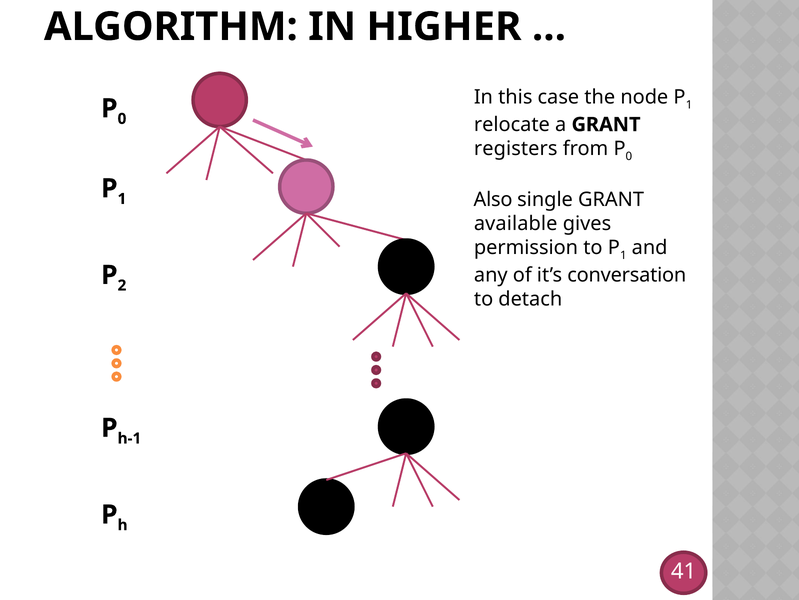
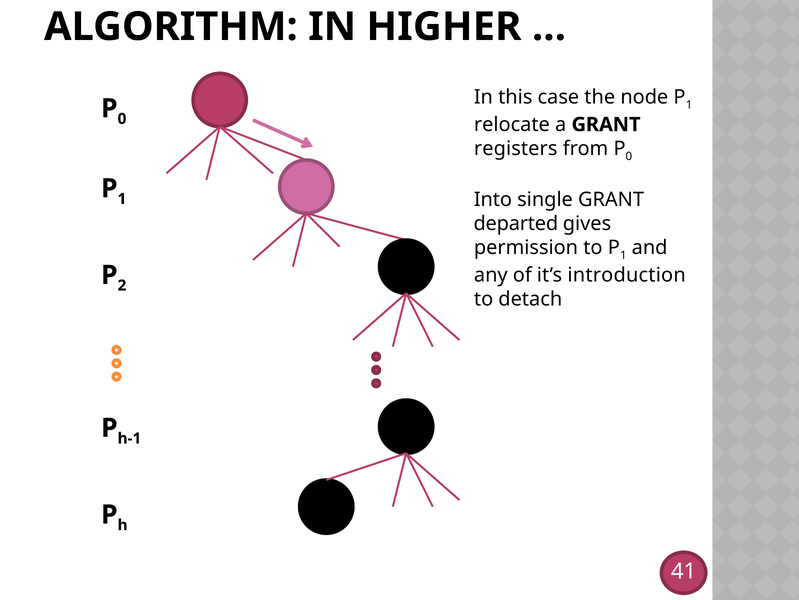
Also: Also -> Into
available: available -> departed
conversation: conversation -> introduction
